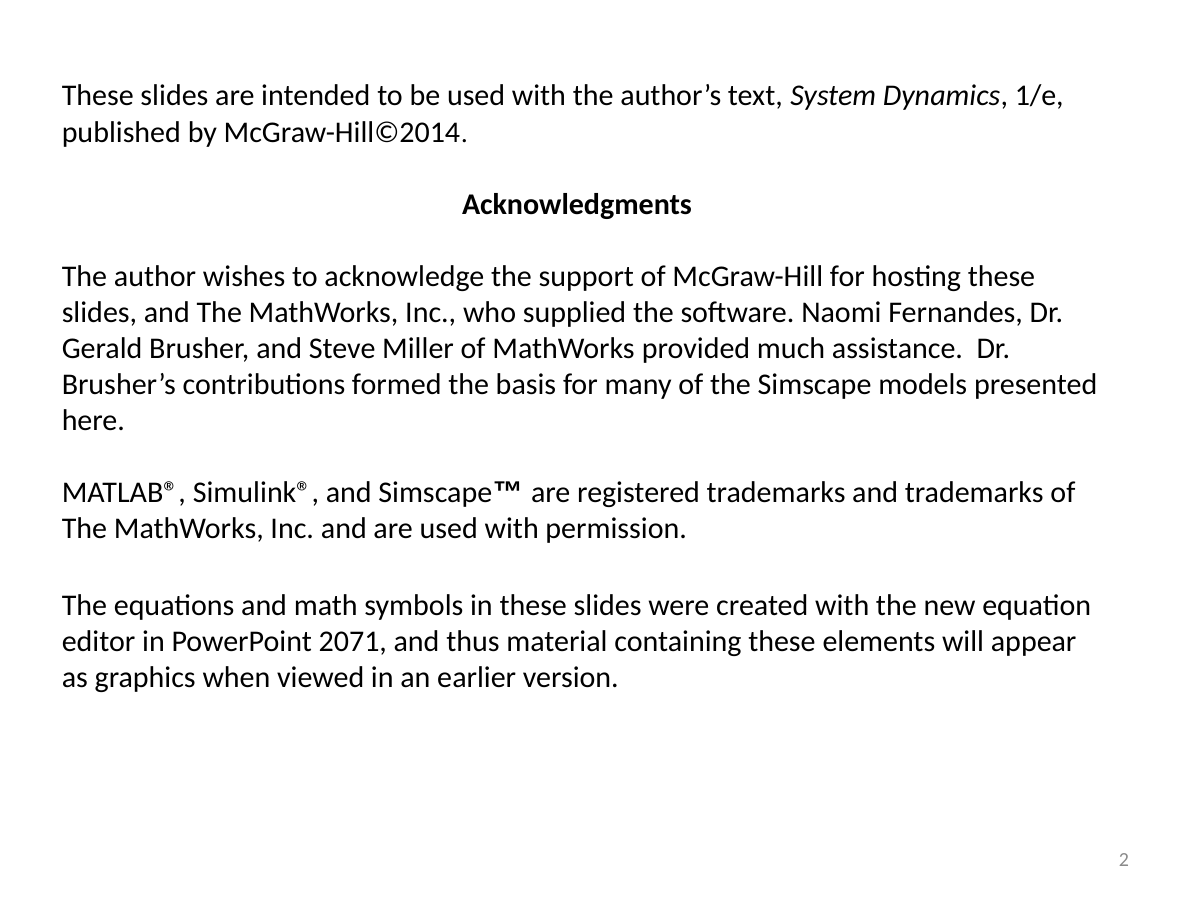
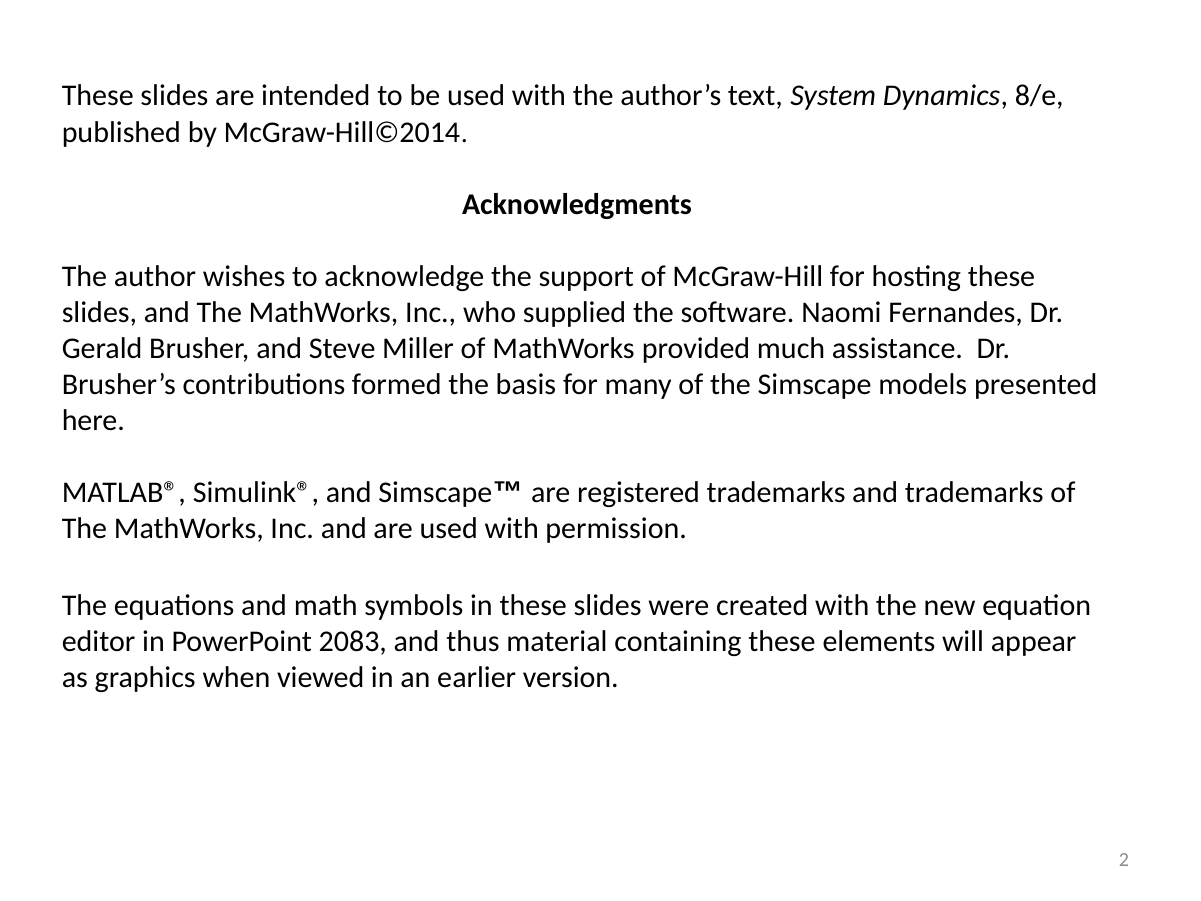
1/e: 1/e -> 8/e
2071: 2071 -> 2083
